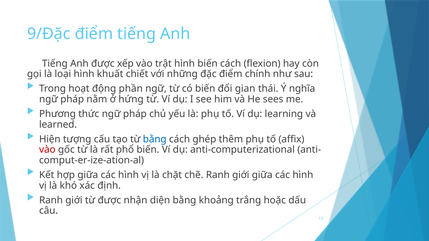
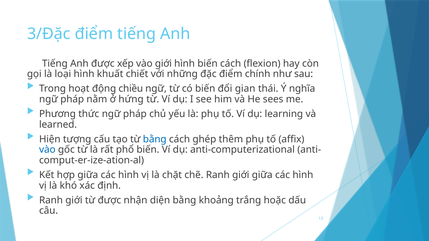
9/Đặc: 9/Đặc -> 3/Đặc
vào trật: trật -> giới
phần: phần -> chiều
vào at (47, 150) colour: red -> blue
